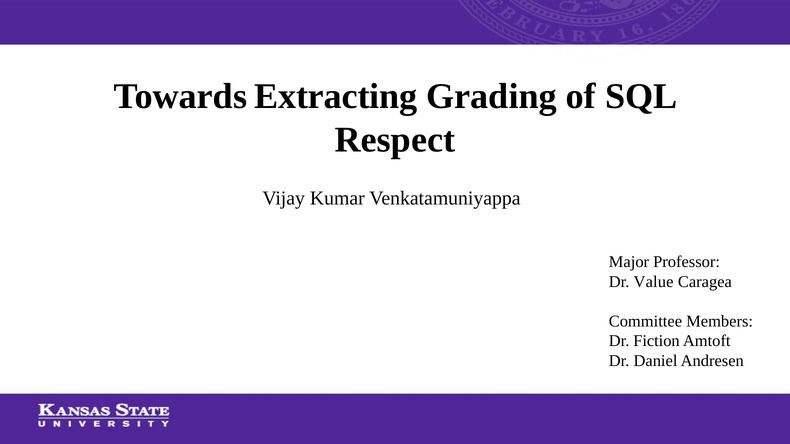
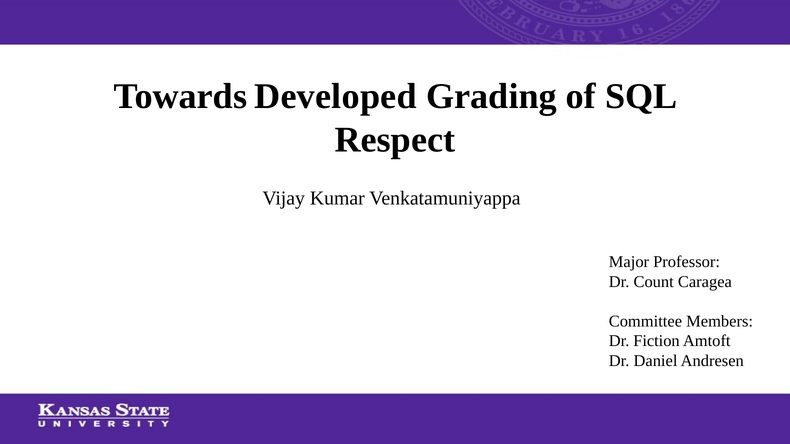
Extracting: Extracting -> Developed
Value: Value -> Count
